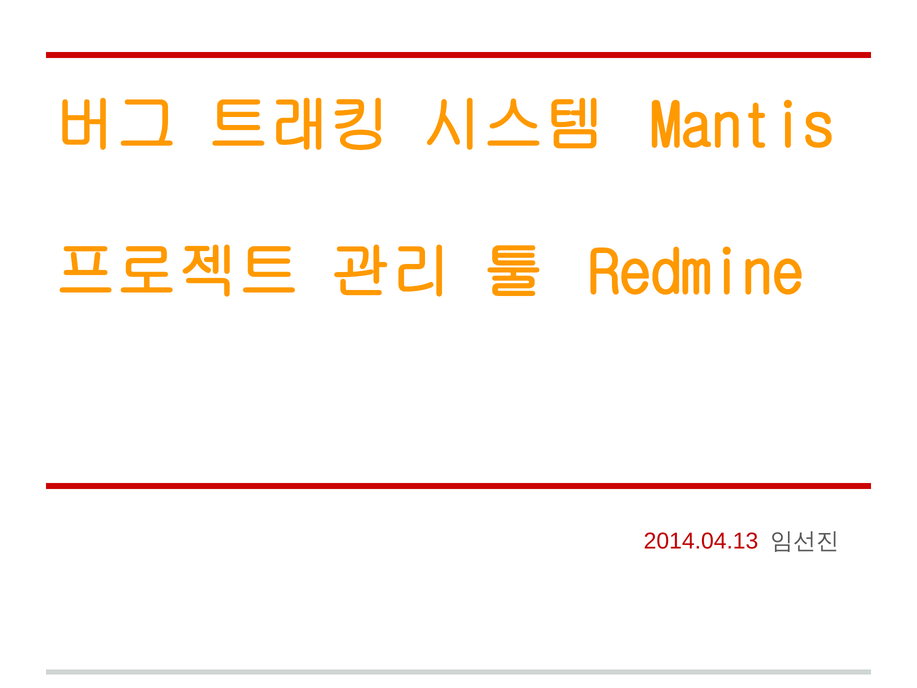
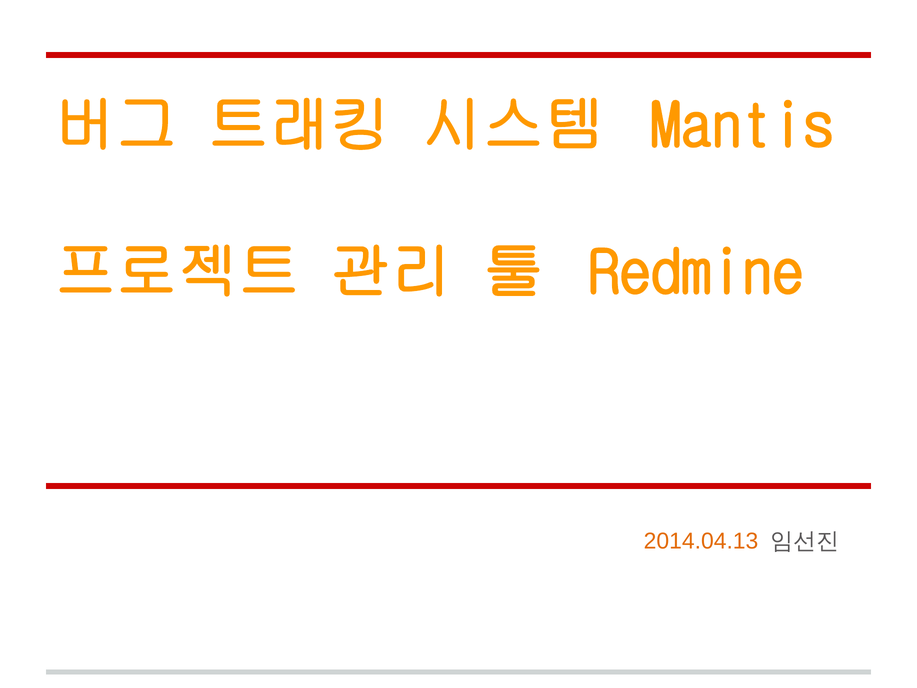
2014.04.13 colour: red -> orange
